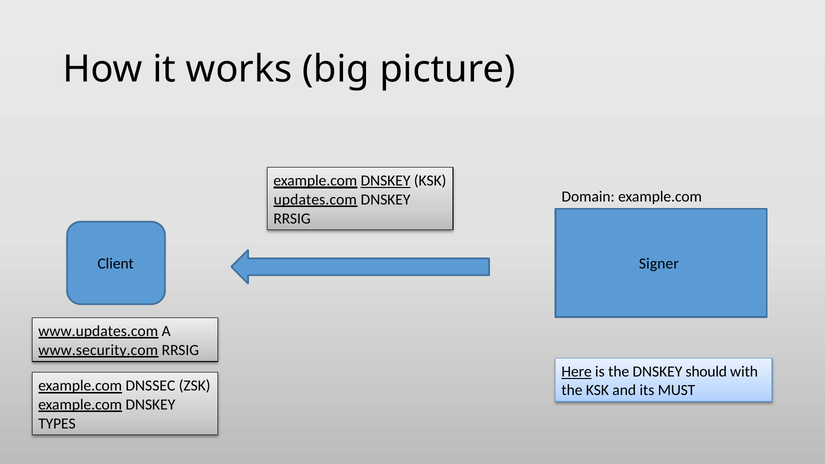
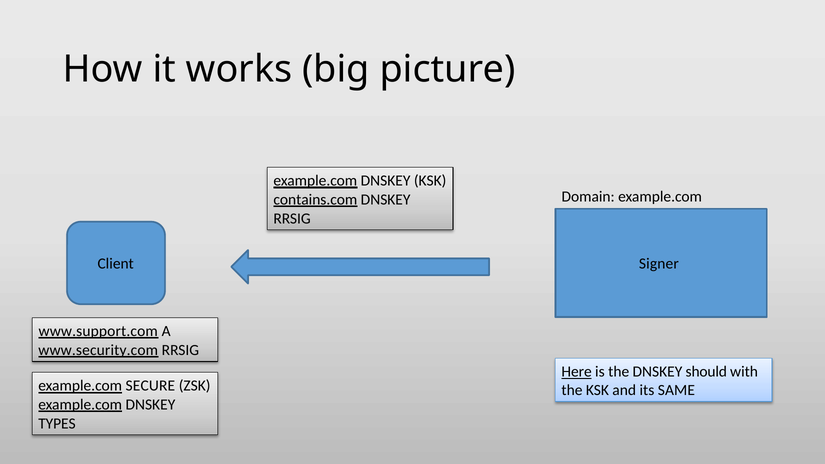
DNSKEY at (386, 181) underline: present -> none
updates.com: updates.com -> contains.com
www.updates.com: www.updates.com -> www.support.com
DNSSEC: DNSSEC -> SECURE
MUST: MUST -> SAME
